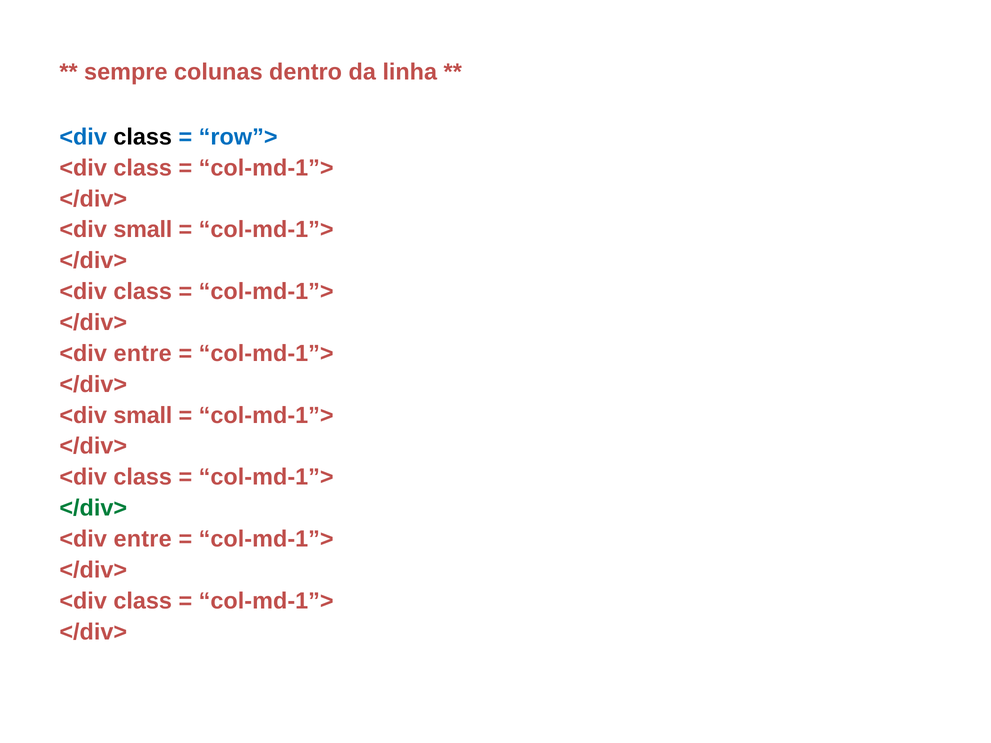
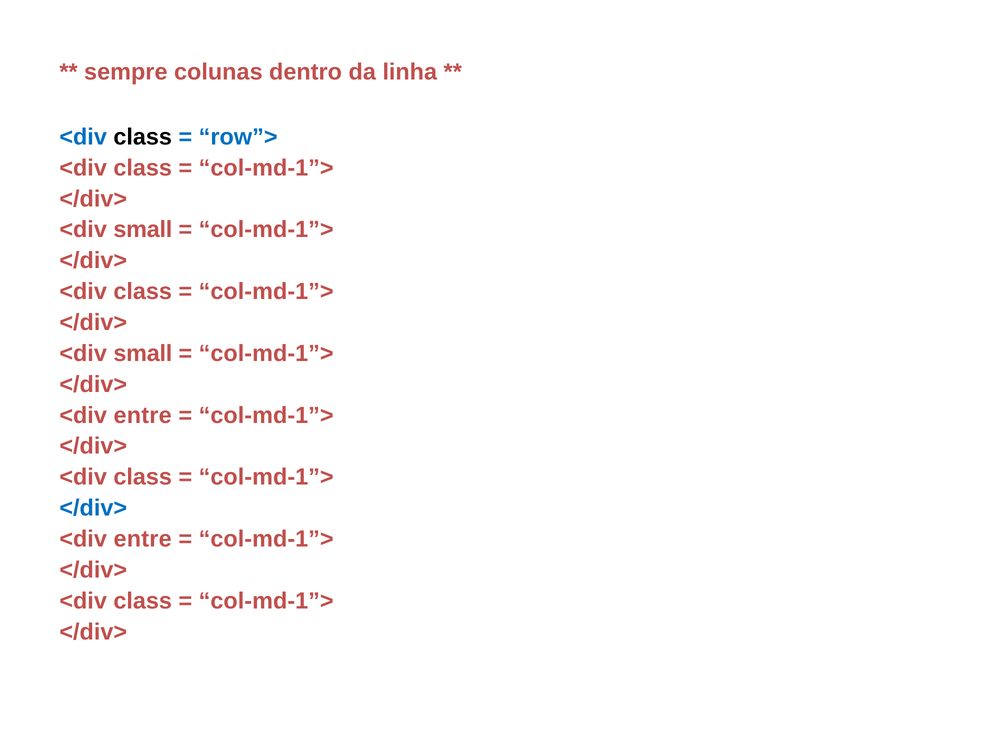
entre at (143, 354): entre -> small
small at (143, 415): small -> entre
</div> at (93, 508) colour: green -> blue
